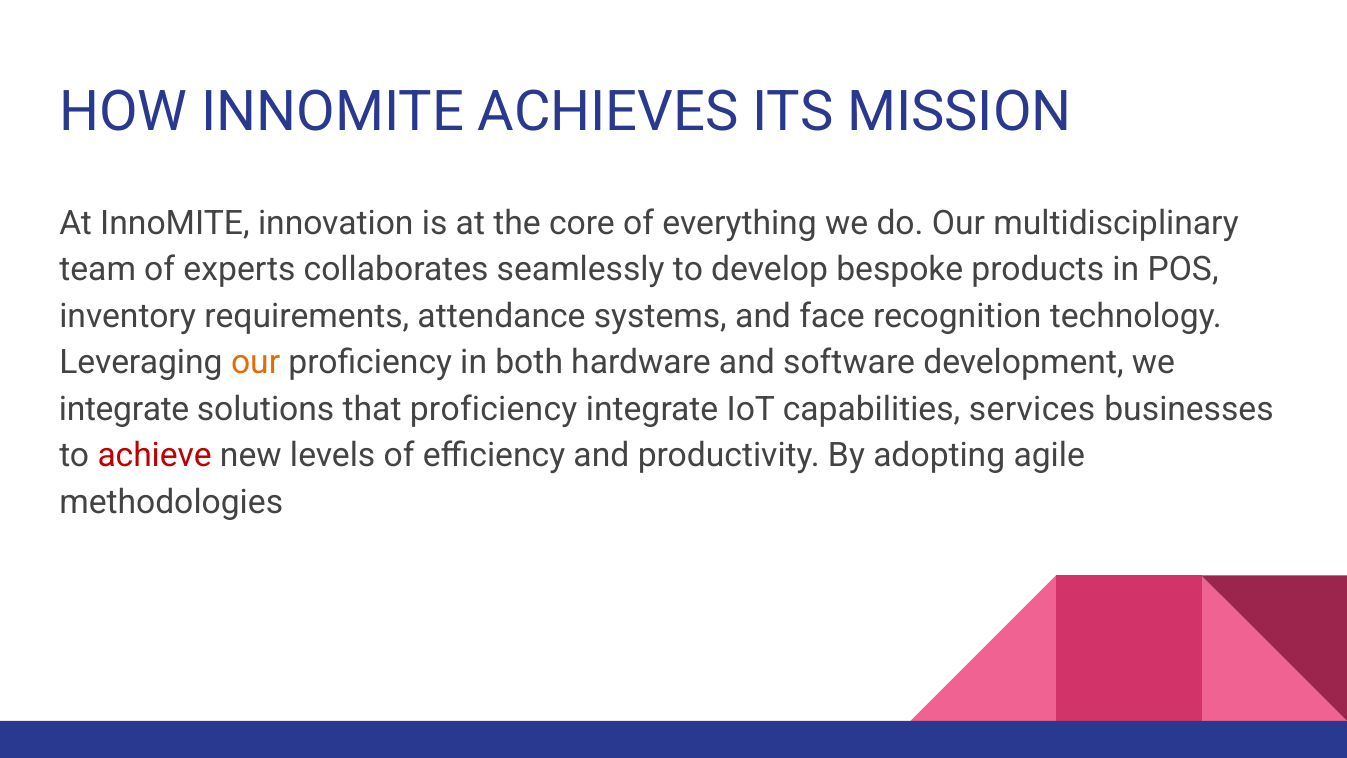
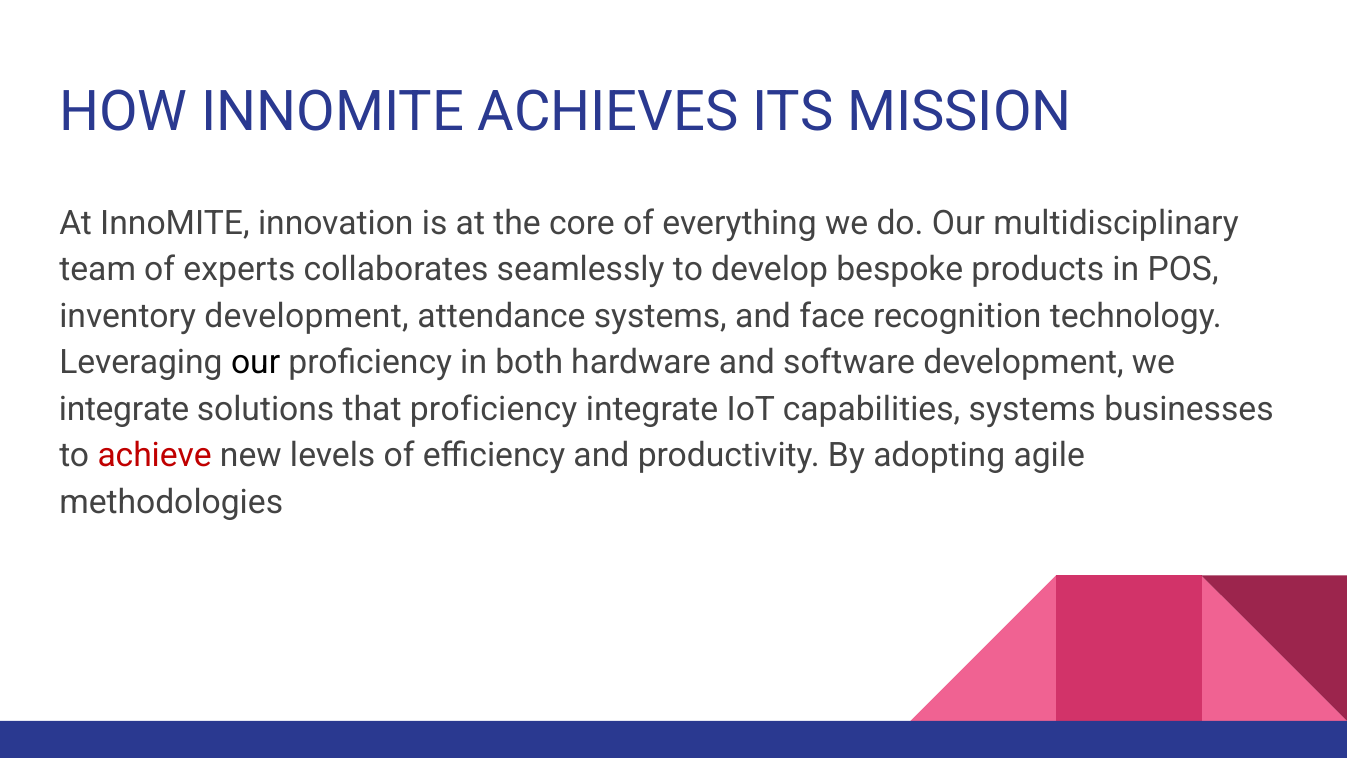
inventory requirements: requirements -> development
our at (256, 363) colour: orange -> black
capabilities services: services -> systems
